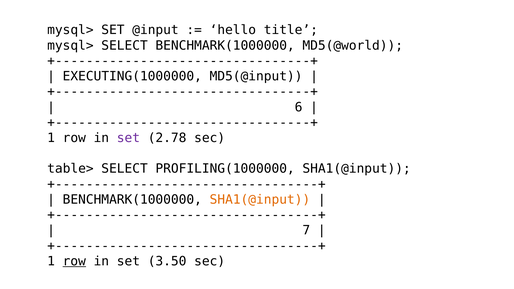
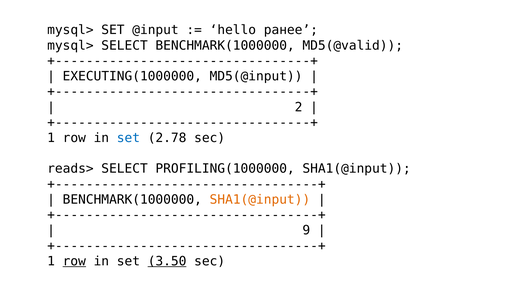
title: title -> ранее
MD5(@world: MD5(@world -> MD5(@valid
6: 6 -> 2
set at (128, 138) colour: purple -> blue
table>: table> -> reads>
7: 7 -> 9
3.50 underline: none -> present
